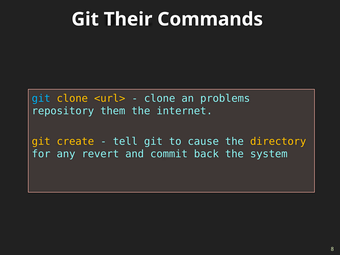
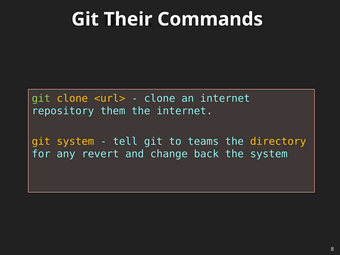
git at (41, 98) colour: light blue -> light green
an problems: problems -> internet
git create: create -> system
cause: cause -> teams
commit: commit -> change
